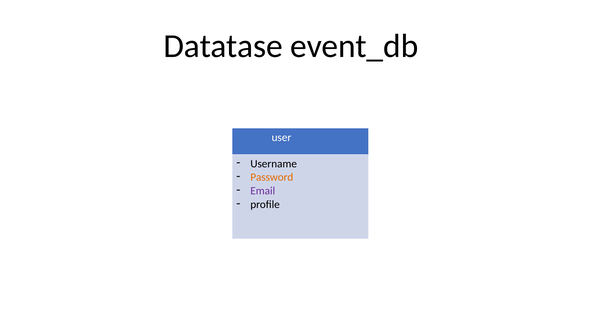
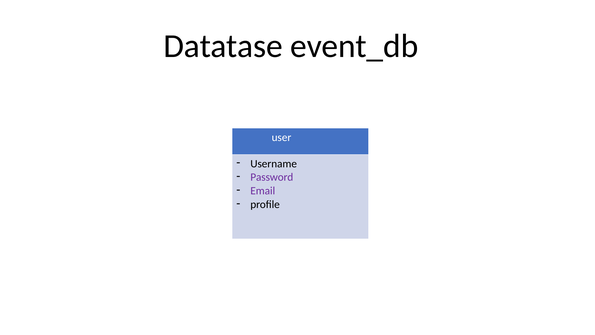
Password colour: orange -> purple
